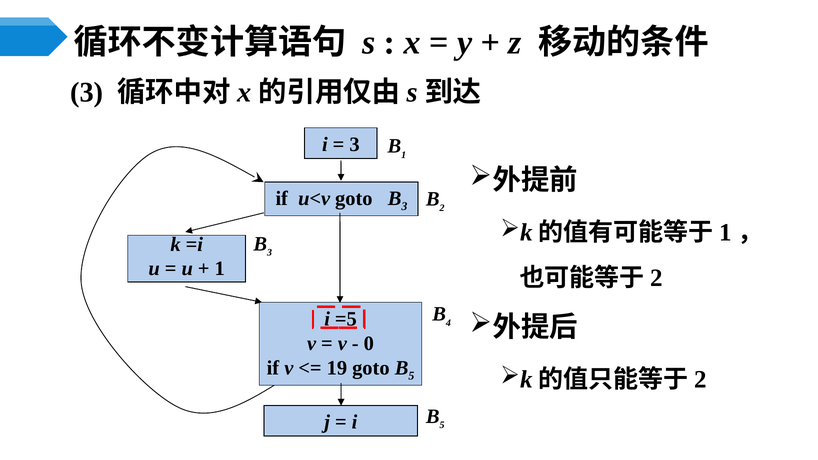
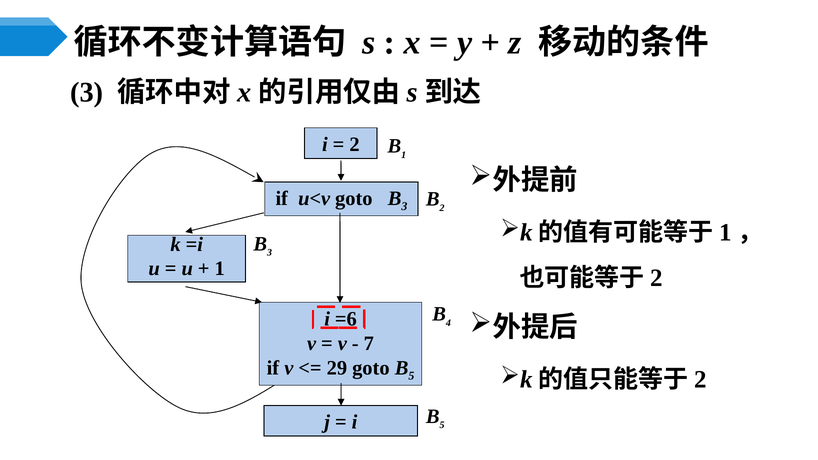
3 at (355, 145): 3 -> 2
=5: =5 -> =6
0: 0 -> 7
19: 19 -> 29
